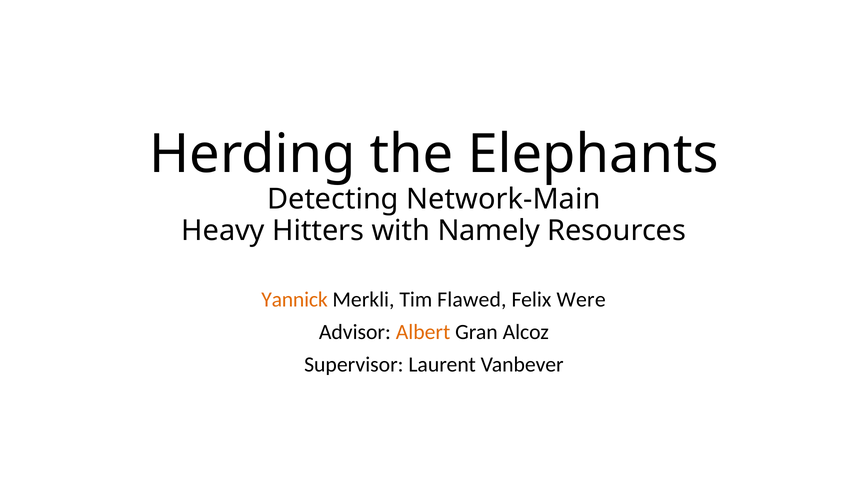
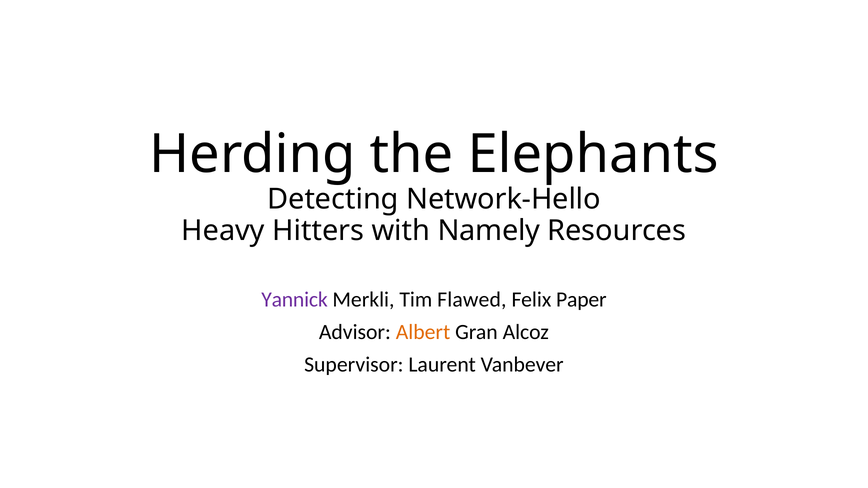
Network-Main: Network-Main -> Network-Hello
Yannick colour: orange -> purple
Were: Were -> Paper
